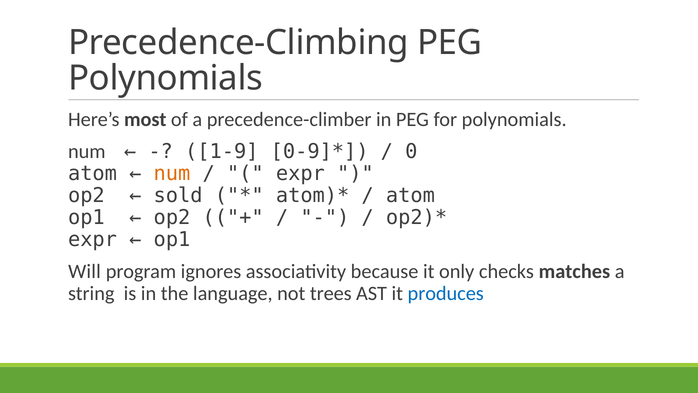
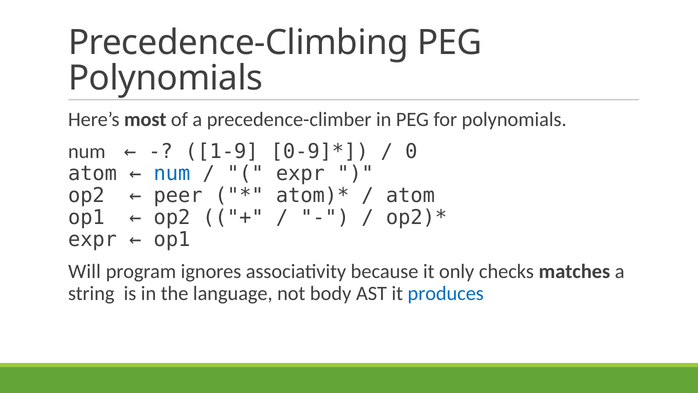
num at (172, 173) colour: orange -> blue
sold: sold -> peer
trees: trees -> body
